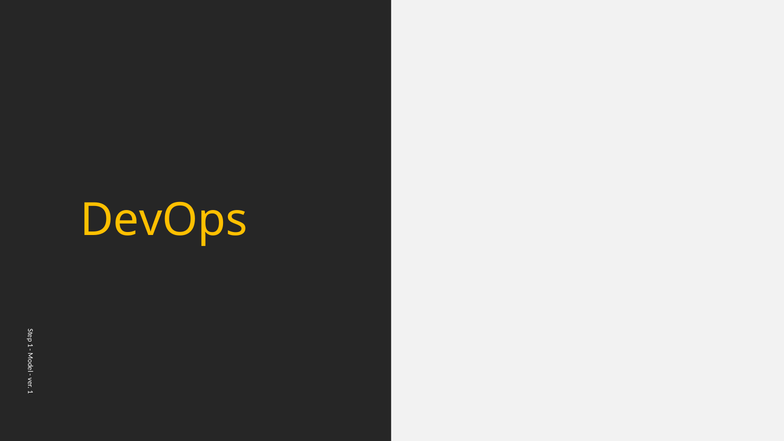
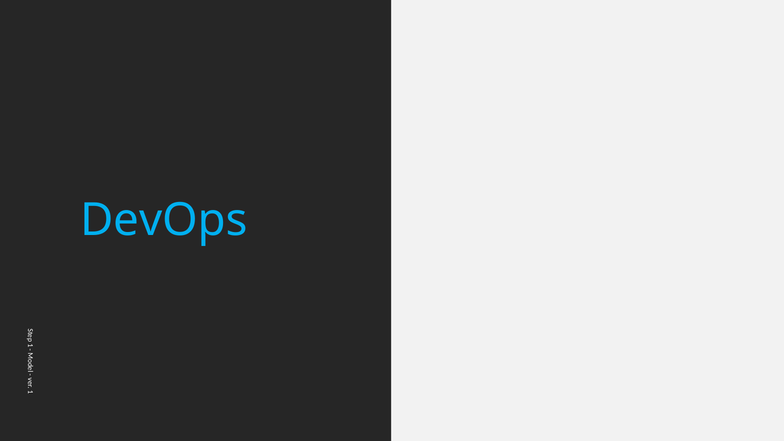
DevOps colour: yellow -> light blue
